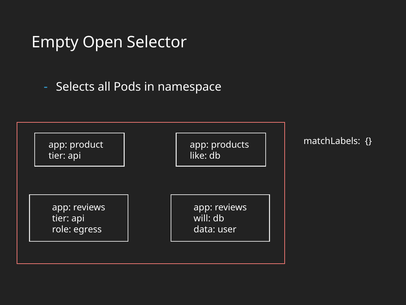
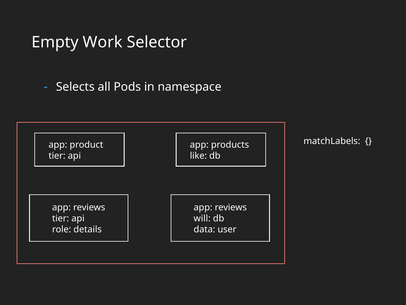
Open: Open -> Work
egress: egress -> details
